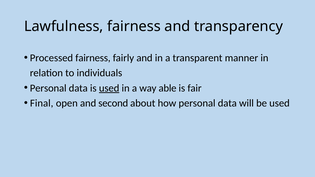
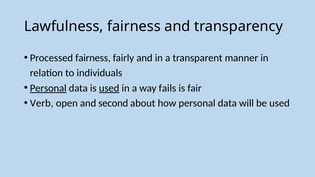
Personal at (48, 88) underline: none -> present
able: able -> fails
Final: Final -> Verb
